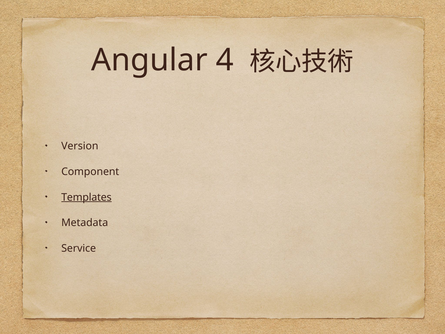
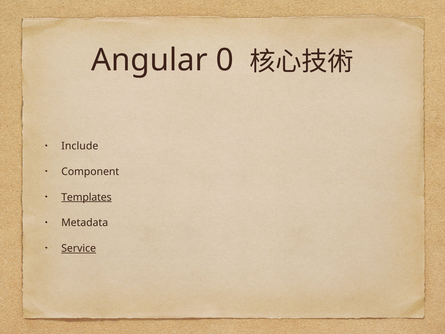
4: 4 -> 0
Version: Version -> Include
Service underline: none -> present
